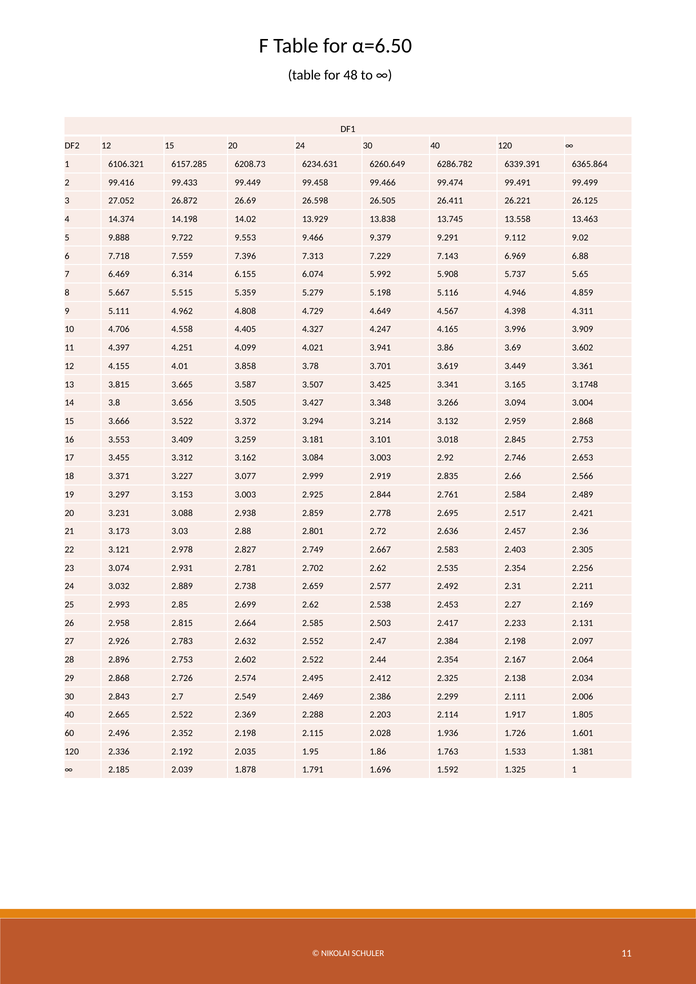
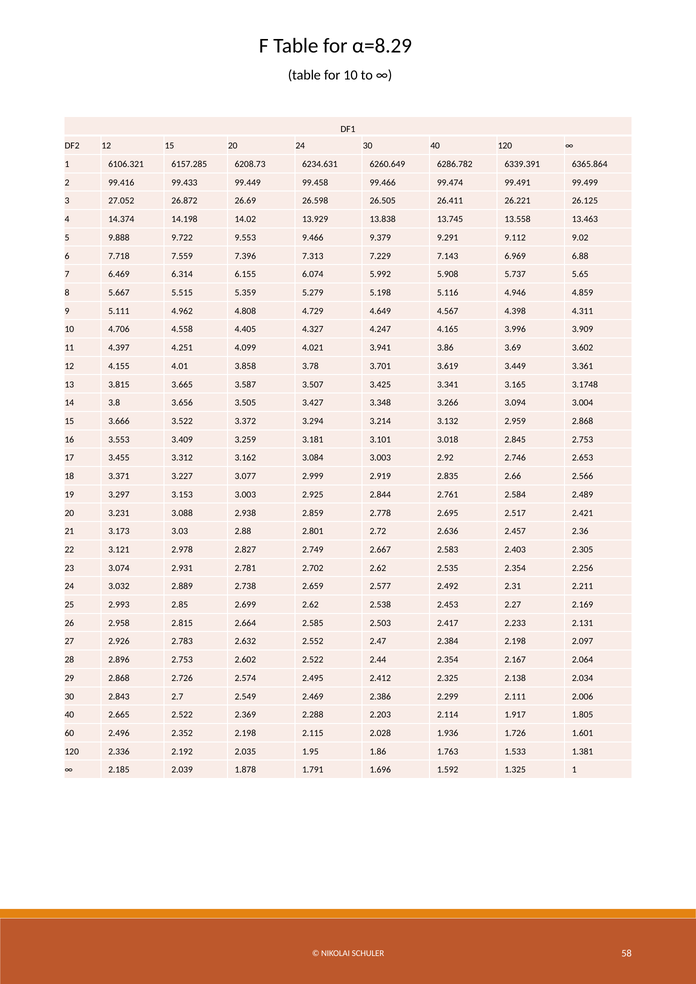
α=6.50: α=6.50 -> α=8.29
for 48: 48 -> 10
SCHULER 11: 11 -> 58
